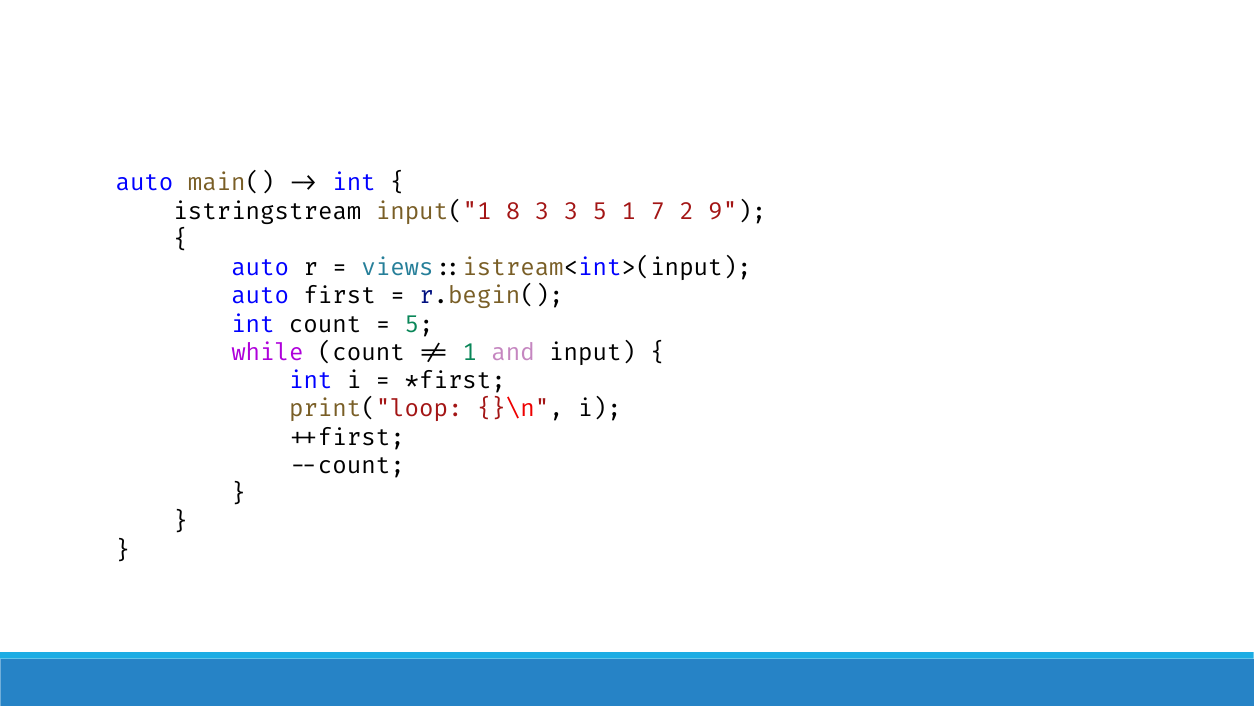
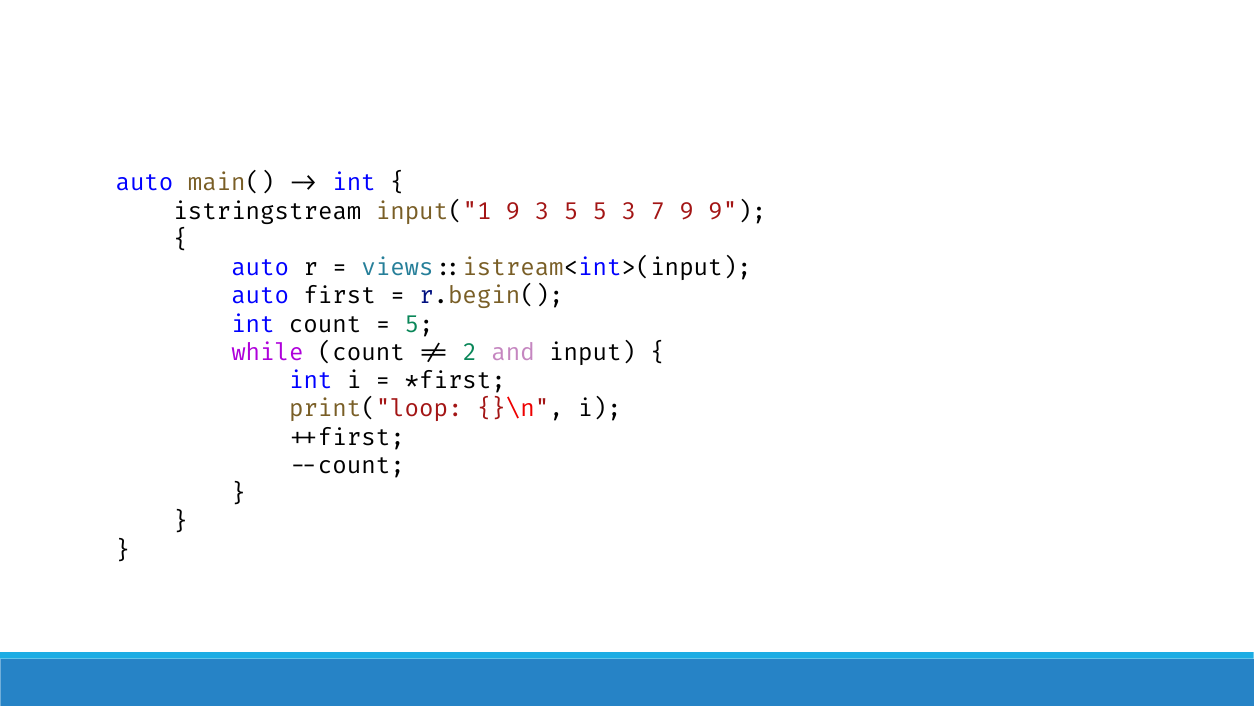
input("1 8: 8 -> 9
3 3: 3 -> 5
5 1: 1 -> 3
7 2: 2 -> 9
1 at (470, 352): 1 -> 2
